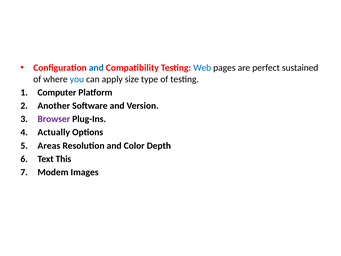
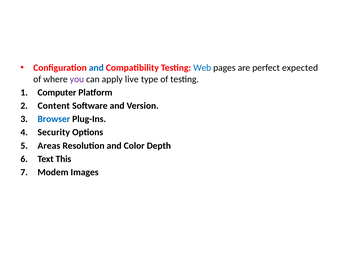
sustained: sustained -> expected
you colour: blue -> purple
size: size -> live
Another: Another -> Content
Browser colour: purple -> blue
Actually: Actually -> Security
